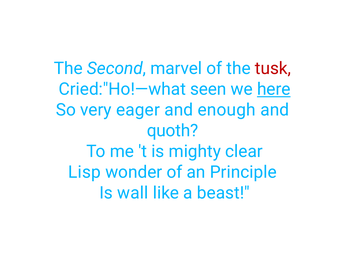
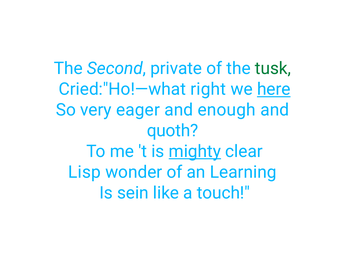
marvel: marvel -> private
tusk colour: red -> green
seen: seen -> right
mighty underline: none -> present
Principle: Principle -> Learning
wall: wall -> sein
beast: beast -> touch
